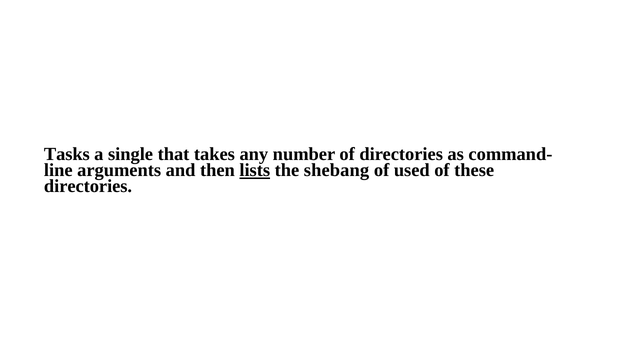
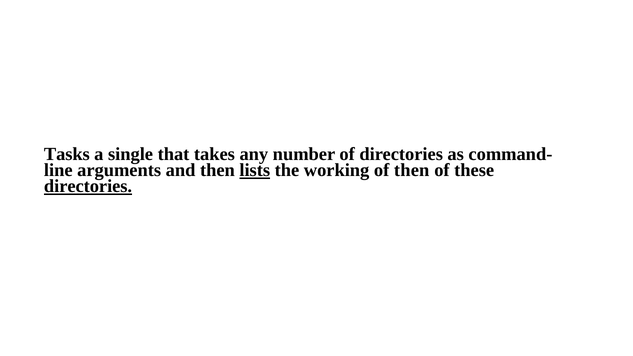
shebang: shebang -> working
of used: used -> then
directories at (88, 186) underline: none -> present
